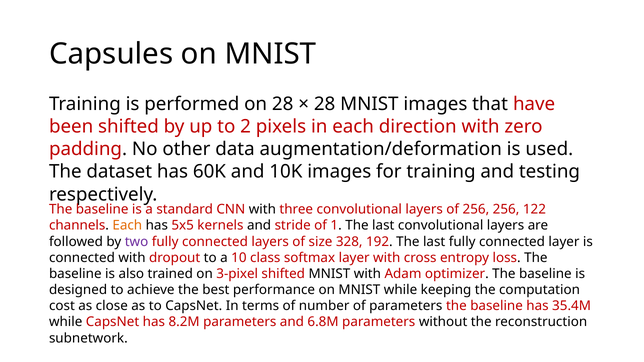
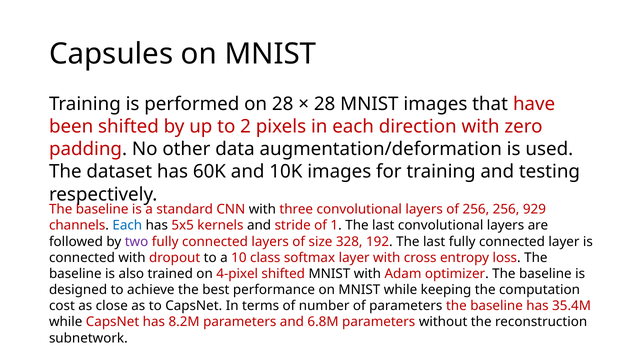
122: 122 -> 929
Each at (127, 226) colour: orange -> blue
3-pixel: 3-pixel -> 4-pixel
